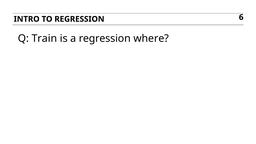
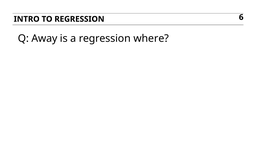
Train: Train -> Away
